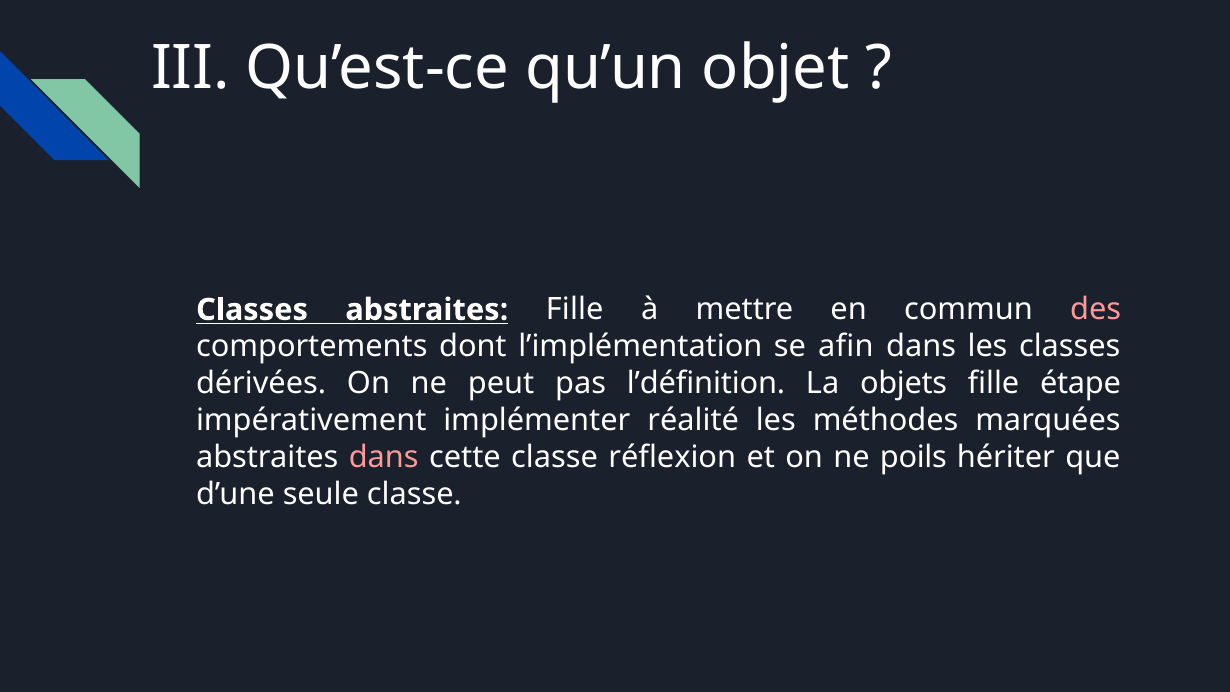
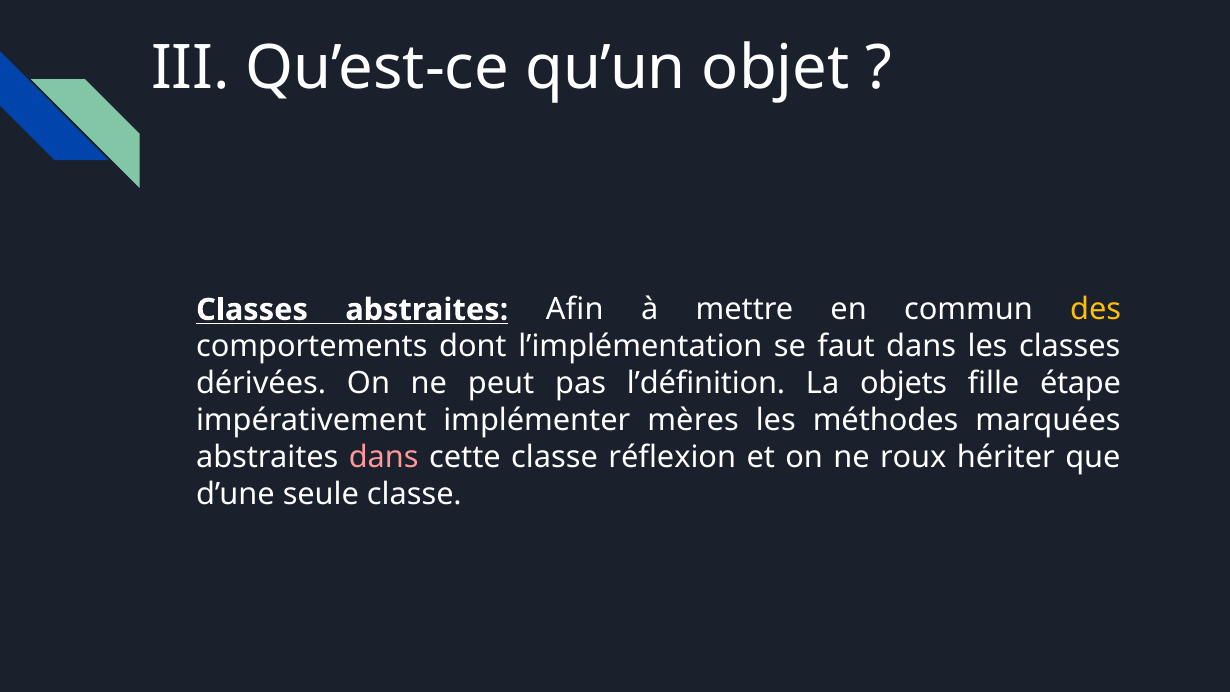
abstraites Fille: Fille -> Afin
des colour: pink -> yellow
afin: afin -> faut
réalité: réalité -> mères
poils: poils -> roux
